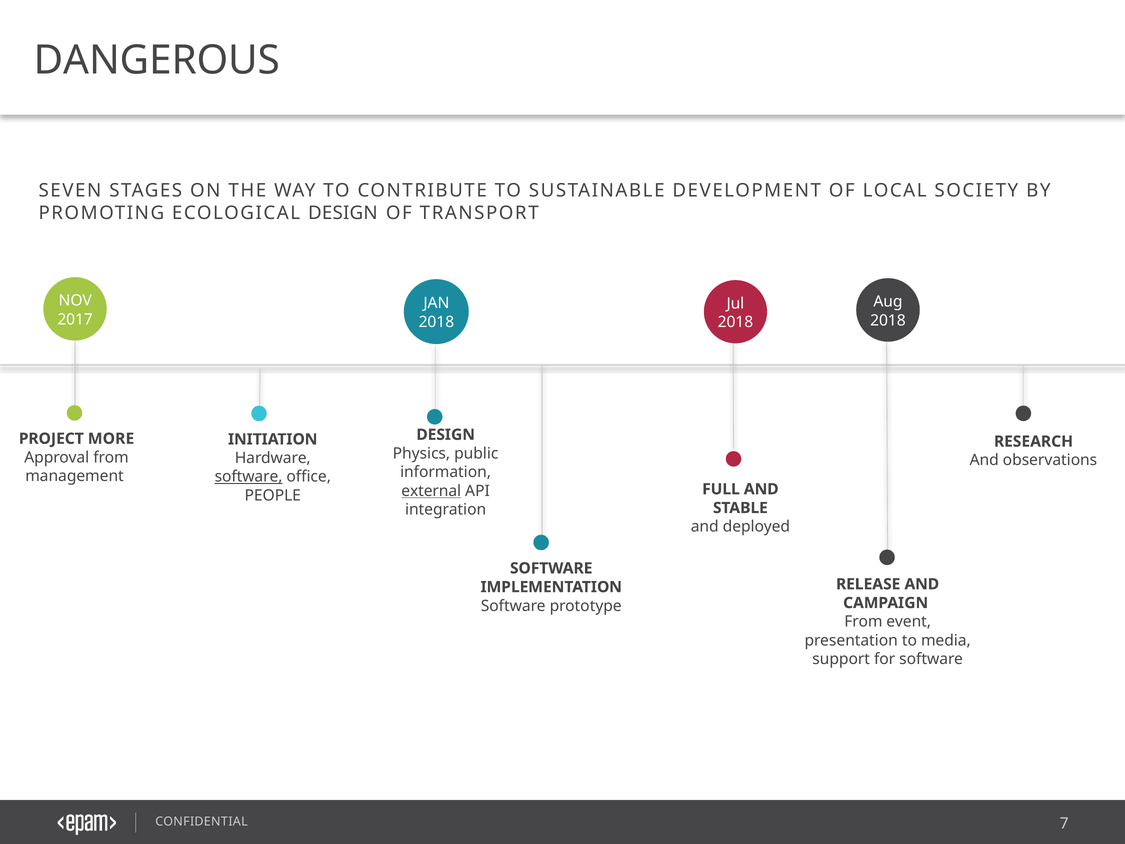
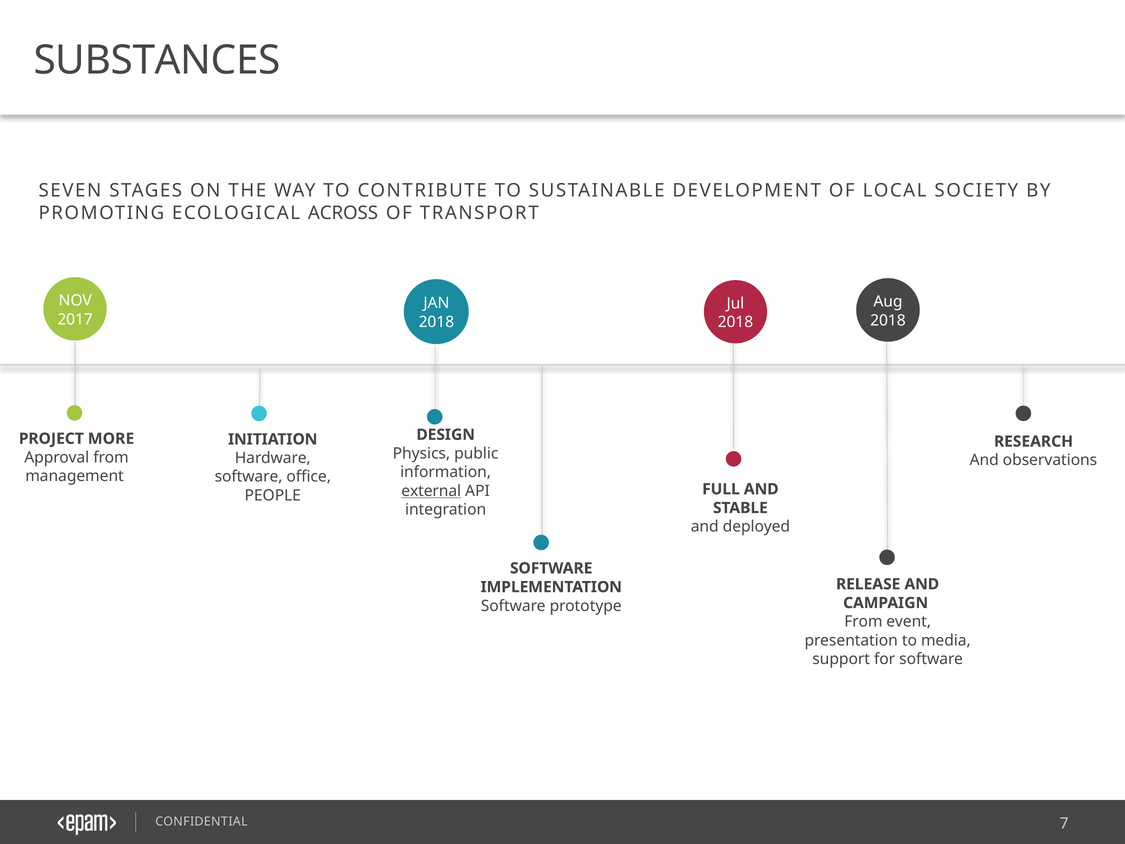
DANGEROUS: DANGEROUS -> SUBSTANCES
ECOLOGICAL DESIGN: DESIGN -> ACROSS
software at (249, 477) underline: present -> none
